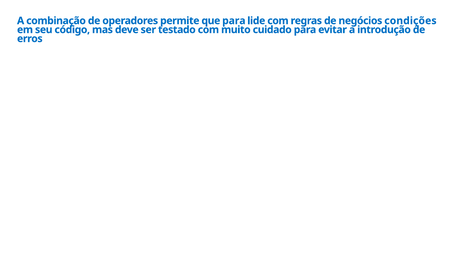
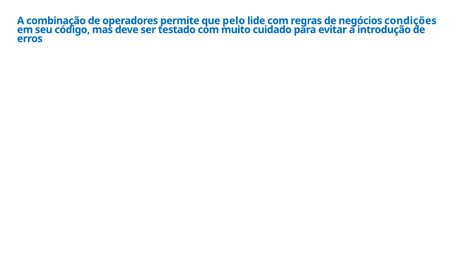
que para: para -> pelo
